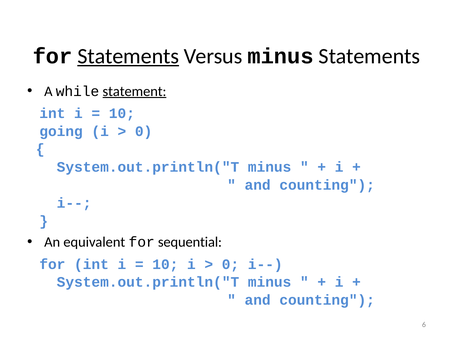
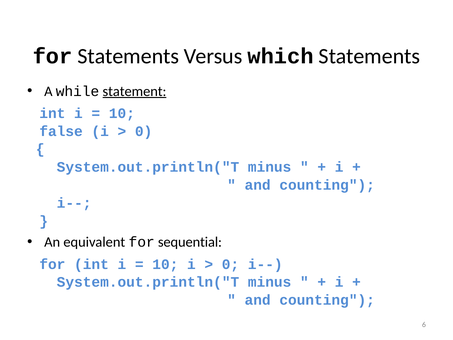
Statements at (128, 56) underline: present -> none
Versus minus: minus -> which
going: going -> false
